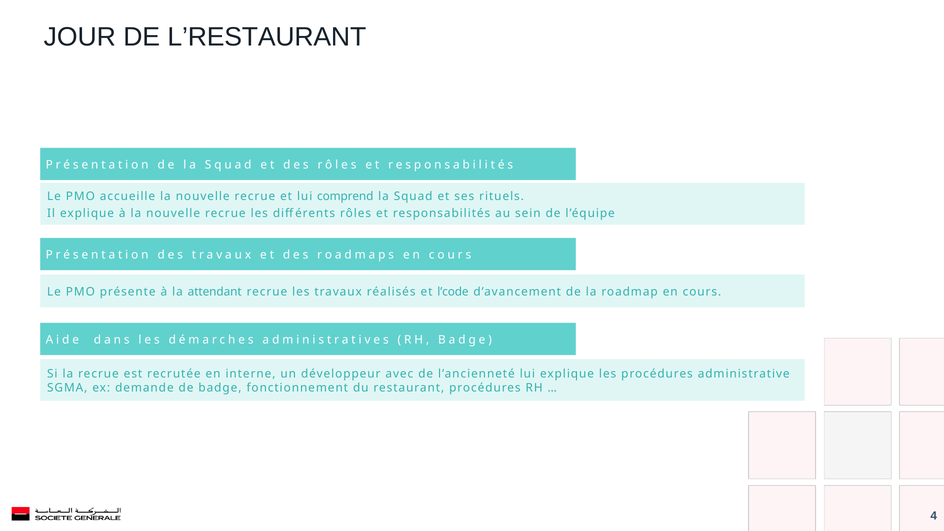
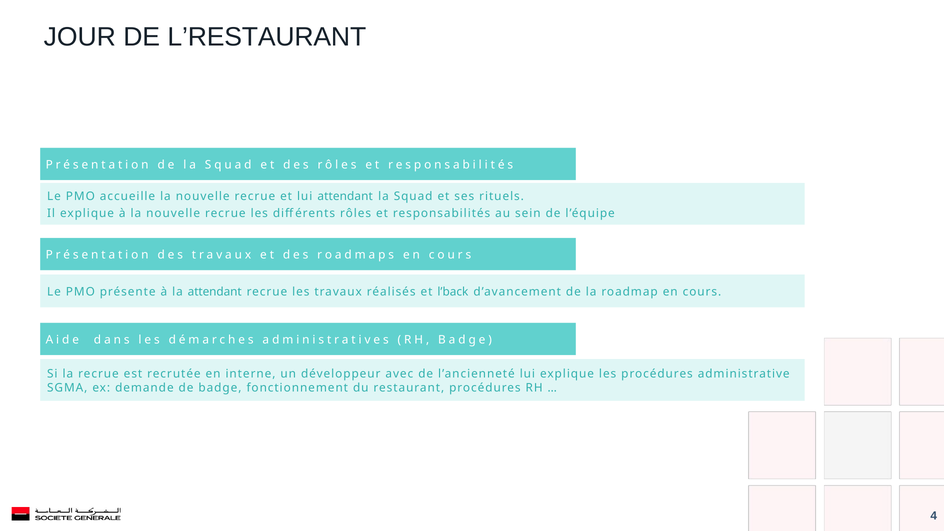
lui comprend: comprend -> attendant
l’code: l’code -> l’back
